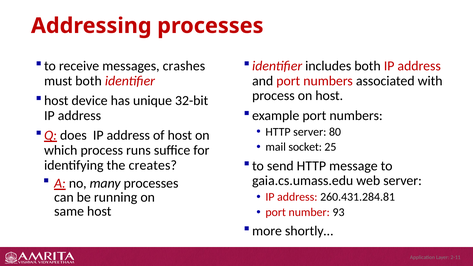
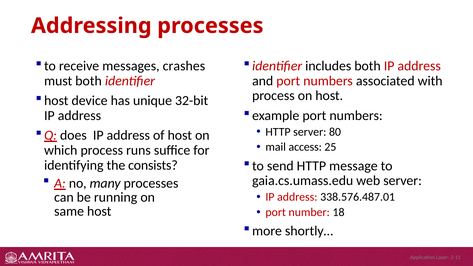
socket: socket -> access
creates: creates -> consists
260.431.284.81: 260.431.284.81 -> 338.576.487.01
93: 93 -> 18
